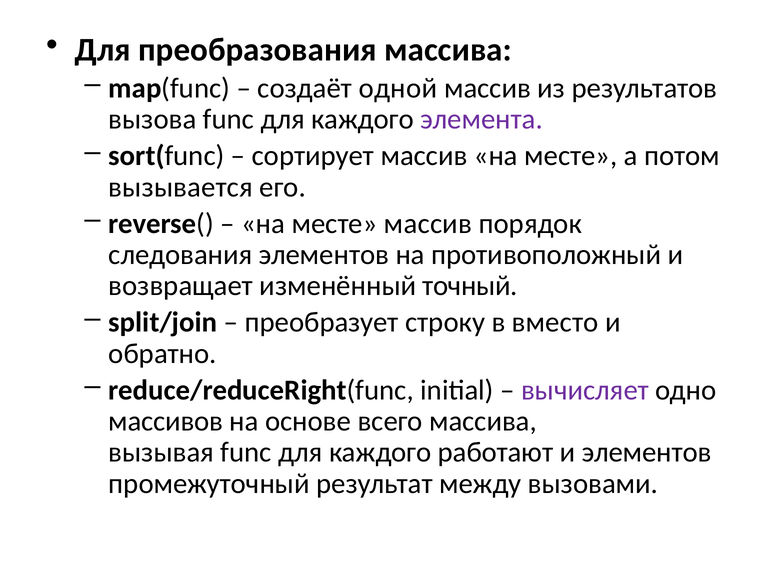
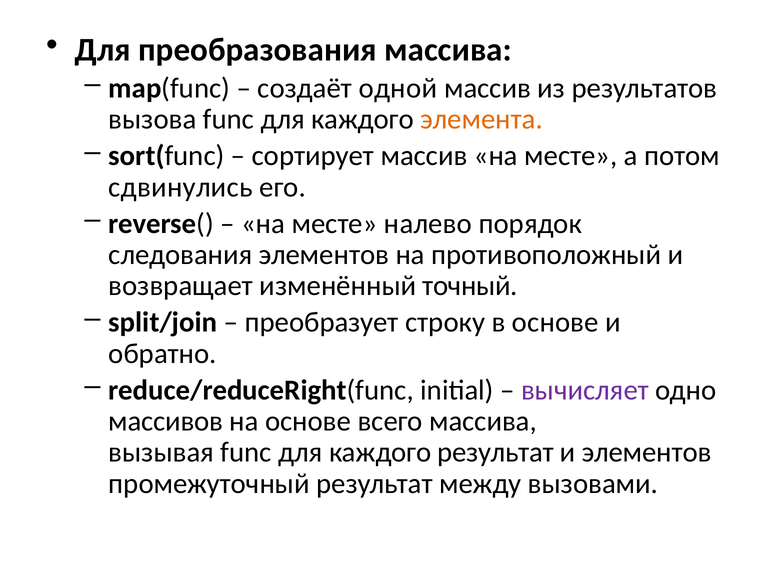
элемента colour: purple -> orange
вызывается: вызывается -> сдвинулись
месте массив: массив -> налево
в вместо: вместо -> основе
каждого работают: работают -> результат
